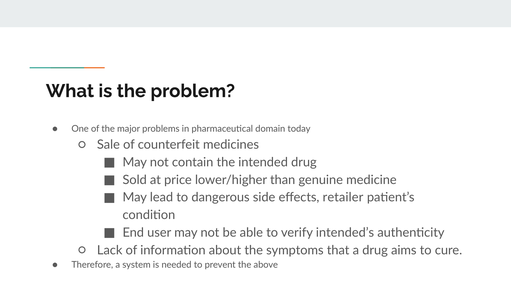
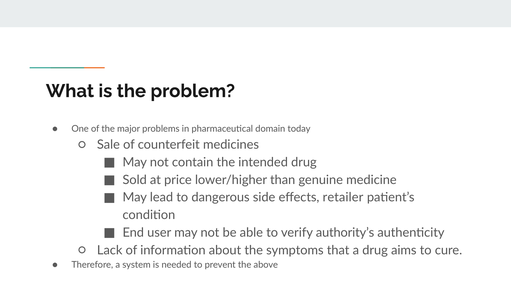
intended’s: intended’s -> authority’s
